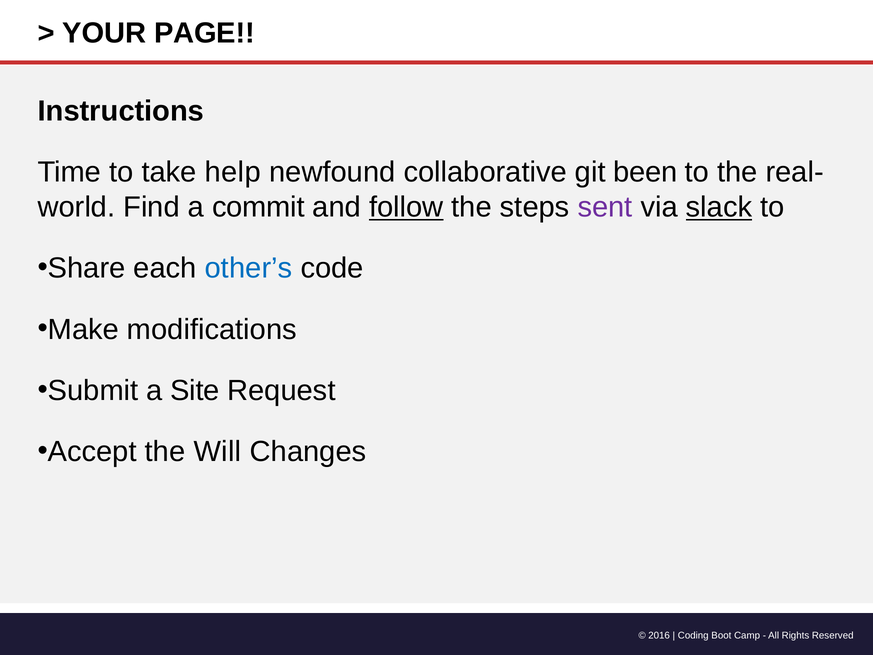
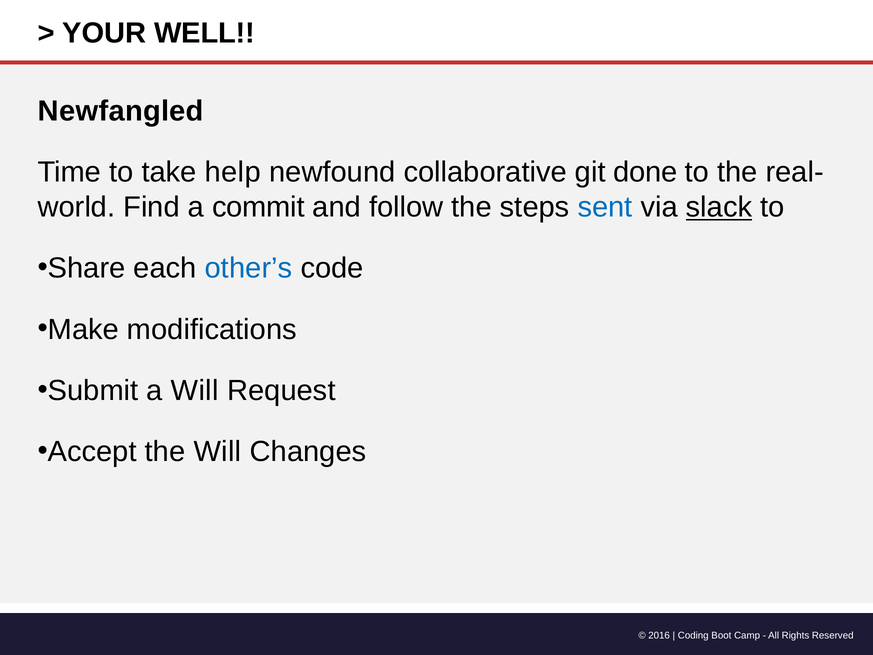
PAGE: PAGE -> WELL
Instructions: Instructions -> Newfangled
been: been -> done
follow underline: present -> none
sent colour: purple -> blue
a Site: Site -> Will
